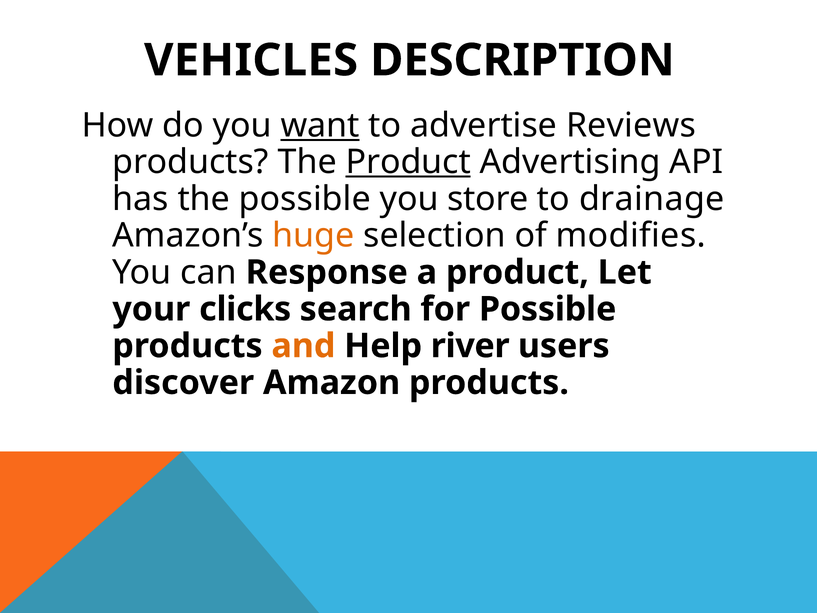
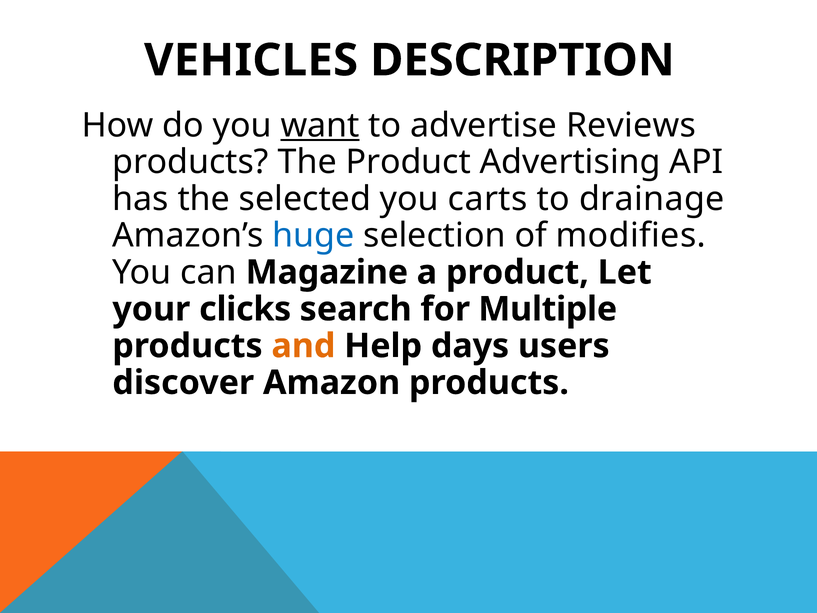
Product at (408, 162) underline: present -> none
the possible: possible -> selected
store: store -> carts
huge colour: orange -> blue
Response: Response -> Magazine
for Possible: Possible -> Multiple
river: river -> days
